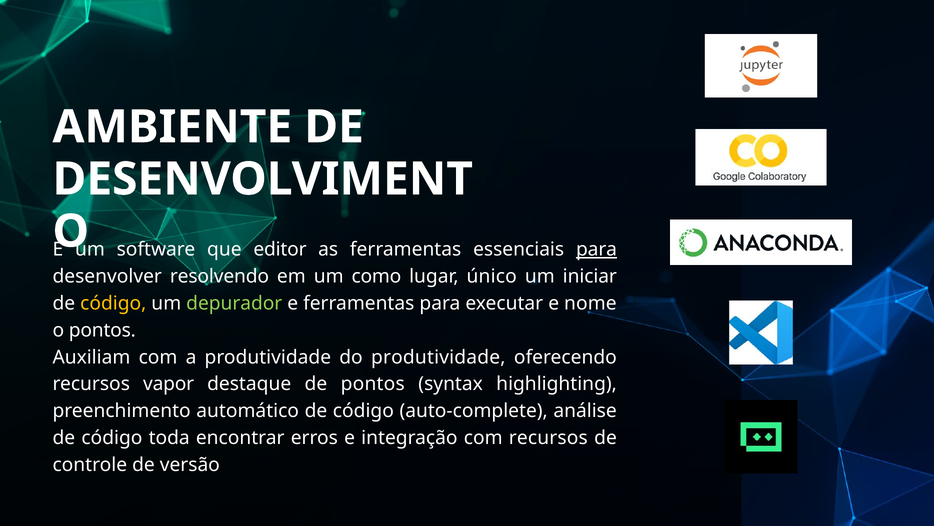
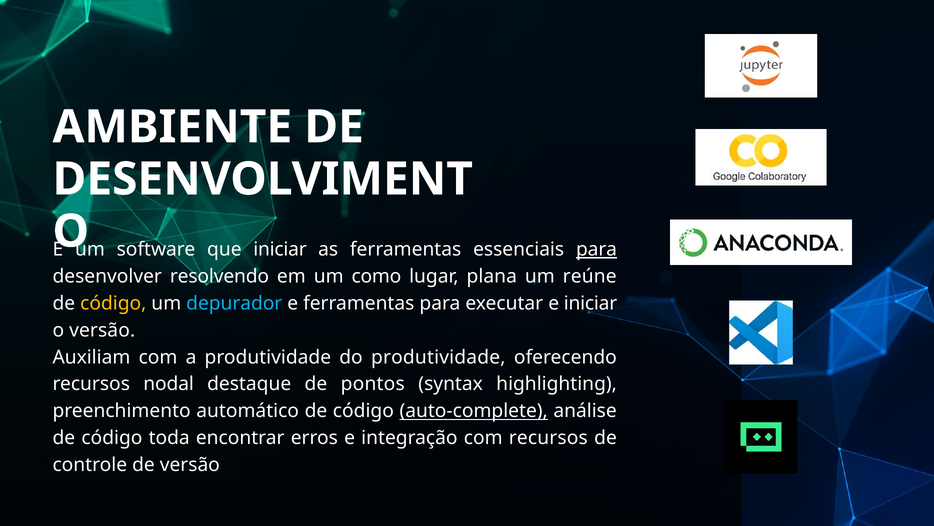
que editor: editor -> iniciar
único: único -> plana
iniciar: iniciar -> reúne
depurador colour: light green -> light blue
e nome: nome -> iniciar
o pontos: pontos -> versão
vapor: vapor -> nodal
auto-complete underline: none -> present
